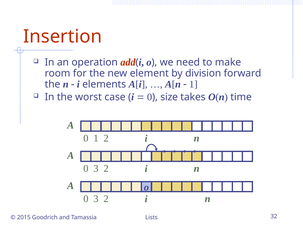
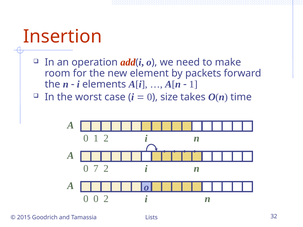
division: division -> packets
3 at (96, 169): 3 -> 7
3 at (96, 199): 3 -> 0
